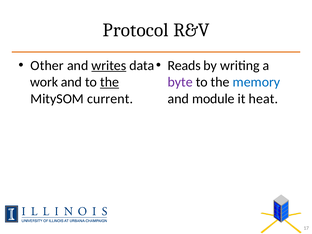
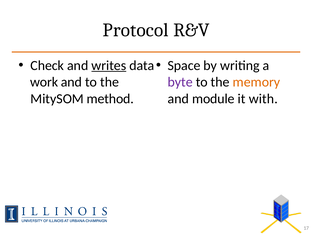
Other: Other -> Check
Reads: Reads -> Space
the at (110, 82) underline: present -> none
memory colour: blue -> orange
current: current -> method
heat: heat -> with
